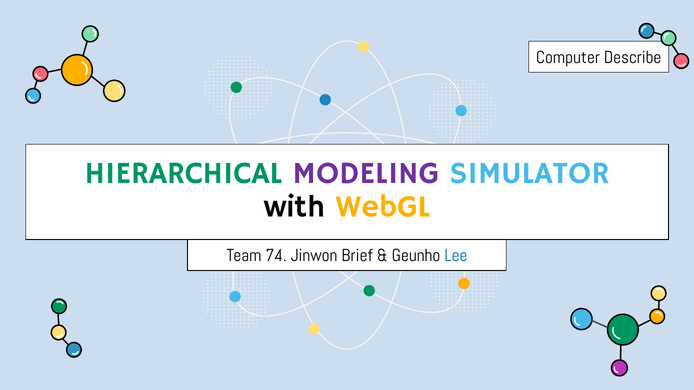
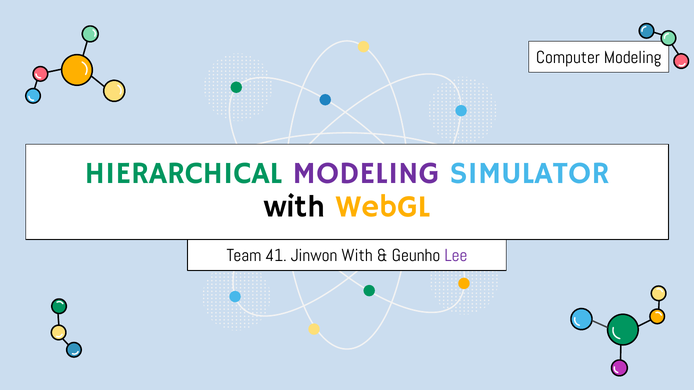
Computer Describe: Describe -> Modeling
74: 74 -> 41
Jinwon Brief: Brief -> With
Lee colour: blue -> purple
